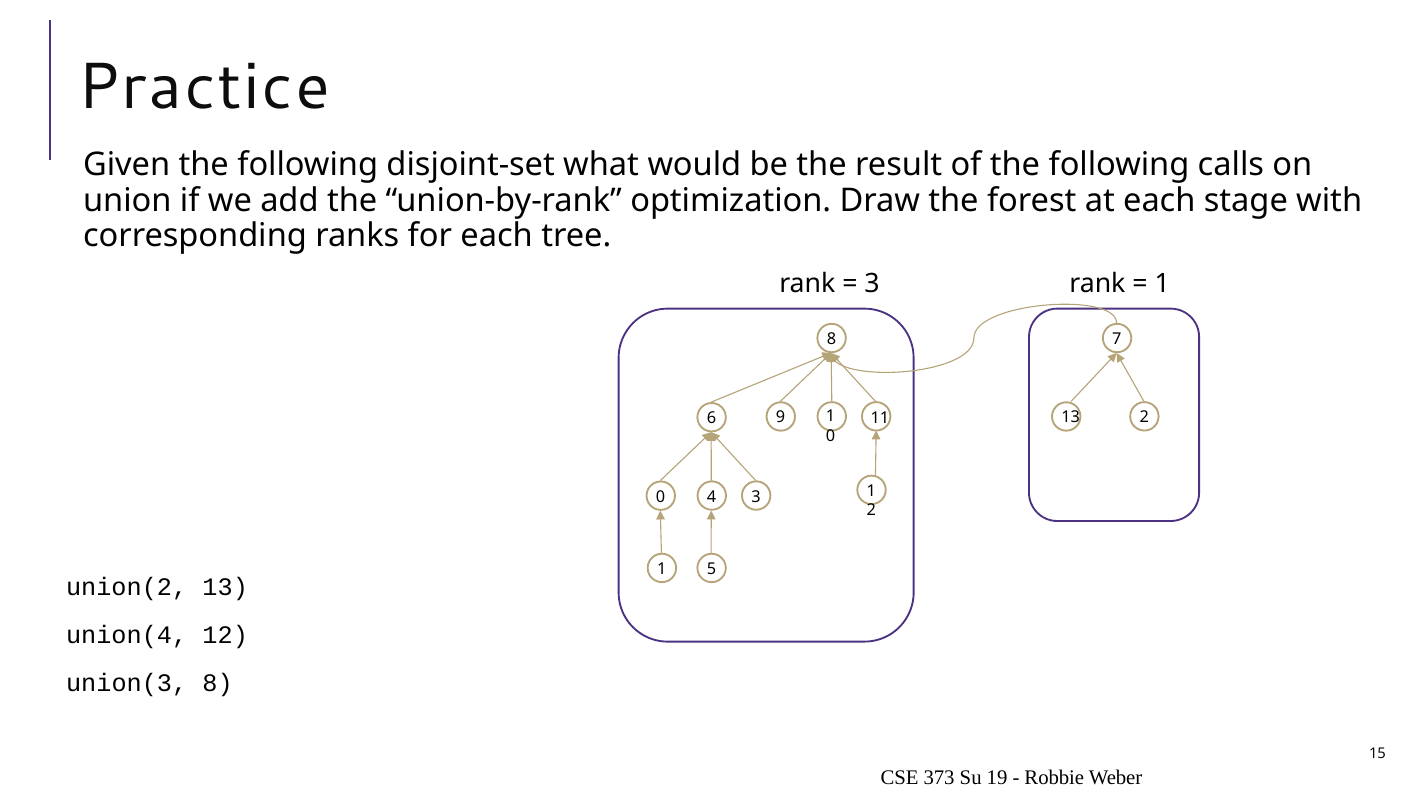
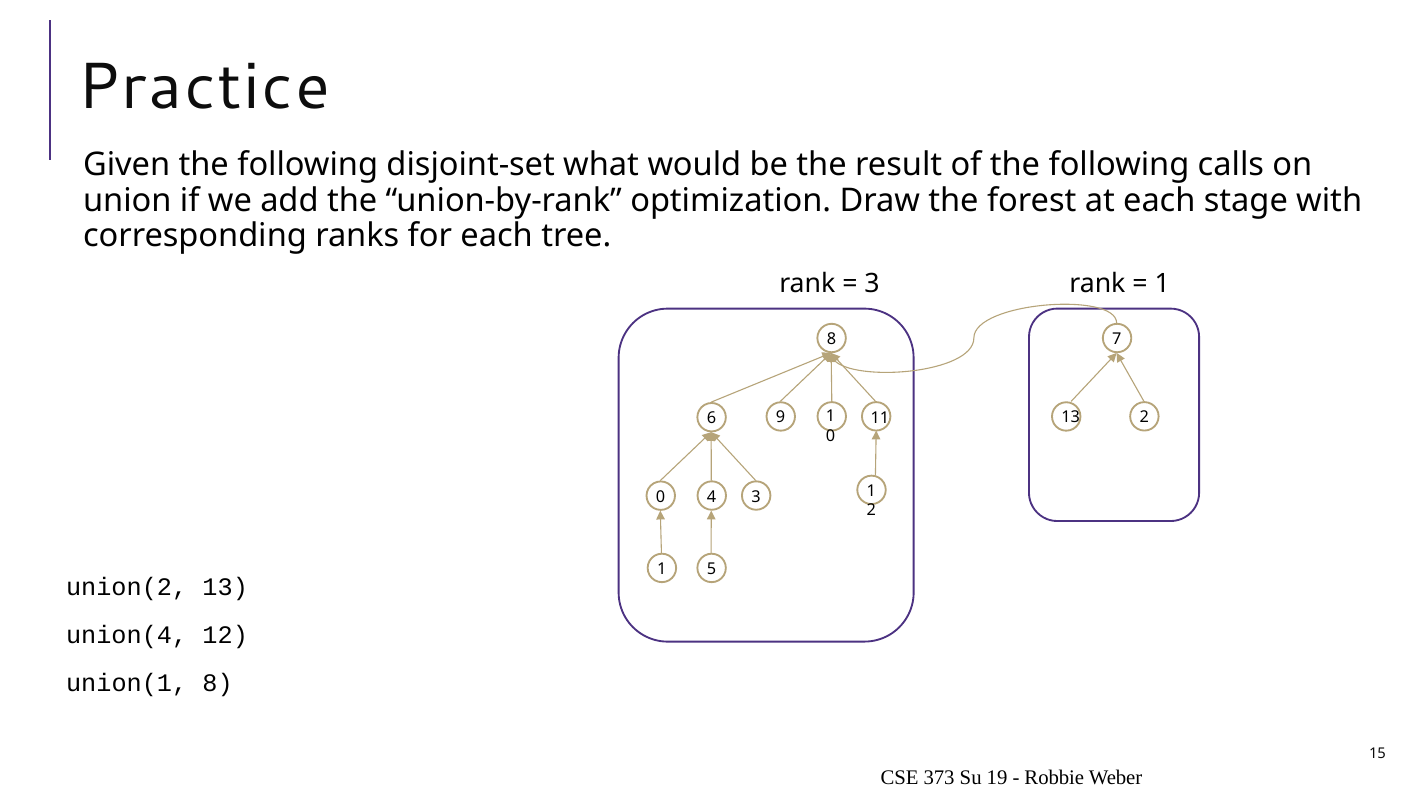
union(3: union(3 -> union(1
